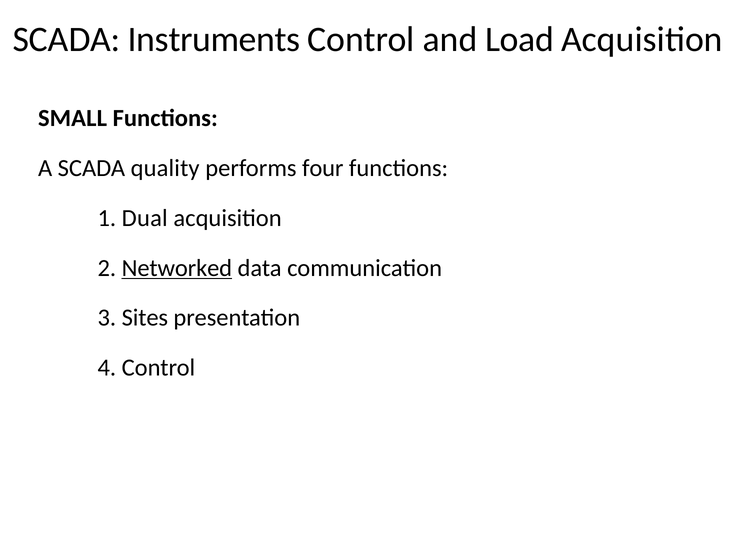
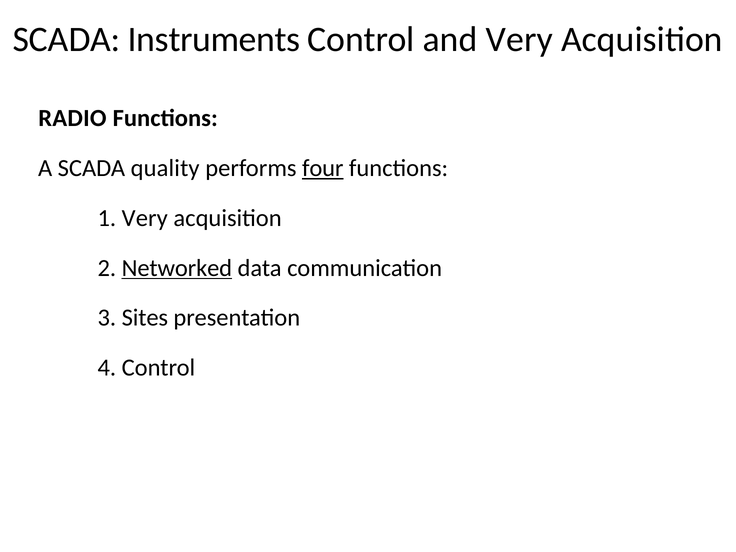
and Load: Load -> Very
SMALL: SMALL -> RADIO
four underline: none -> present
1 Dual: Dual -> Very
